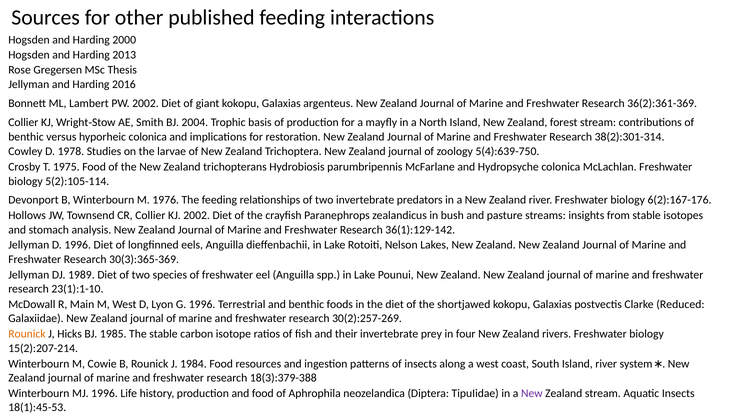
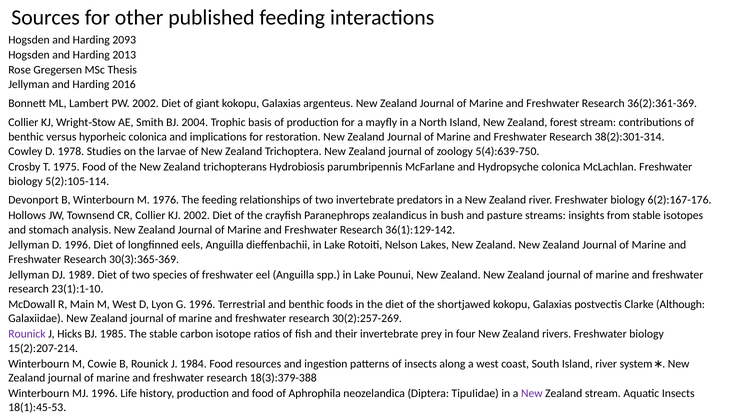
2000: 2000 -> 2093
Reduced: Reduced -> Although
Rounick at (27, 334) colour: orange -> purple
